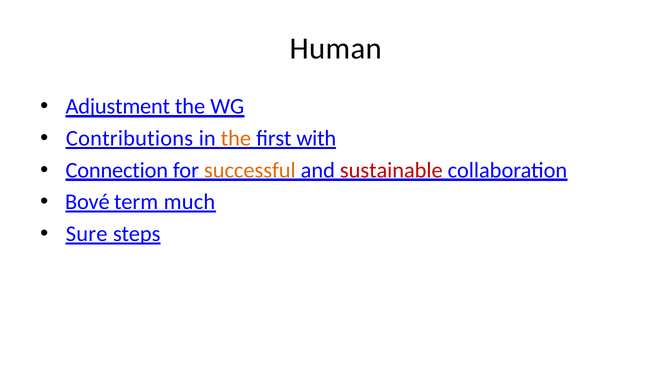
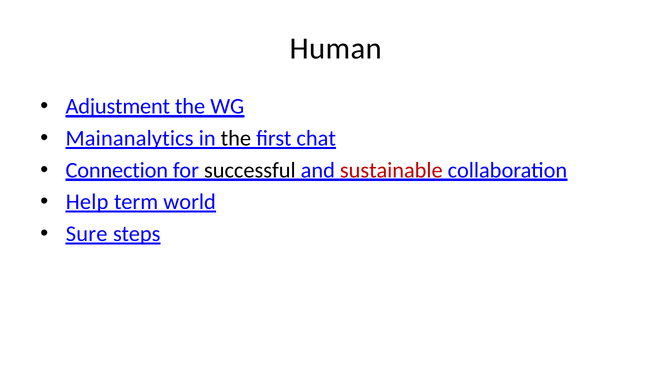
Contributions: Contributions -> Mainanalytics
the at (236, 138) colour: orange -> black
with: with -> chat
successful colour: orange -> black
Bové: Bové -> Help
much: much -> world
